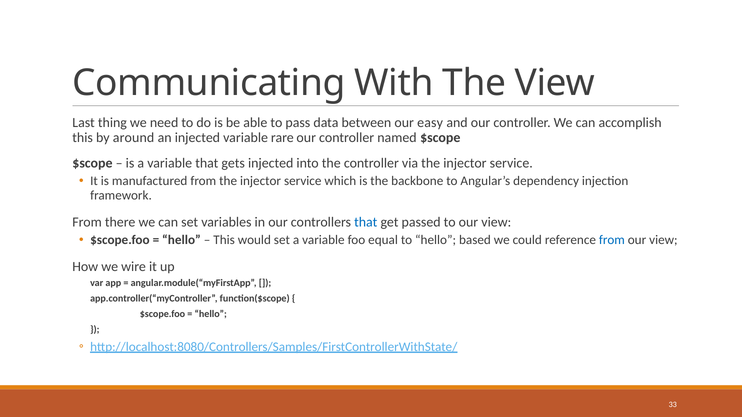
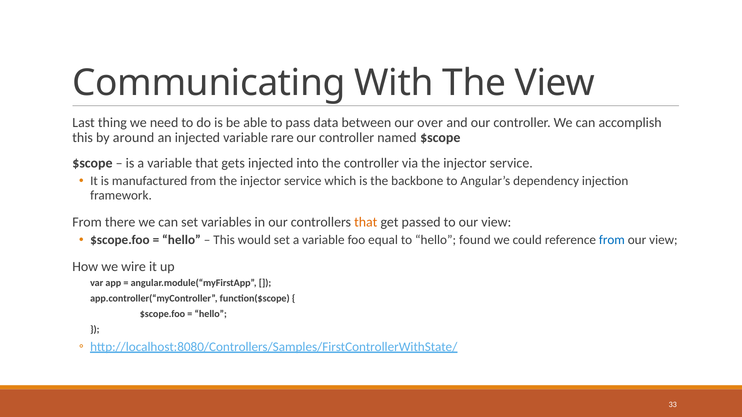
easy: easy -> over
that at (366, 222) colour: blue -> orange
based: based -> found
